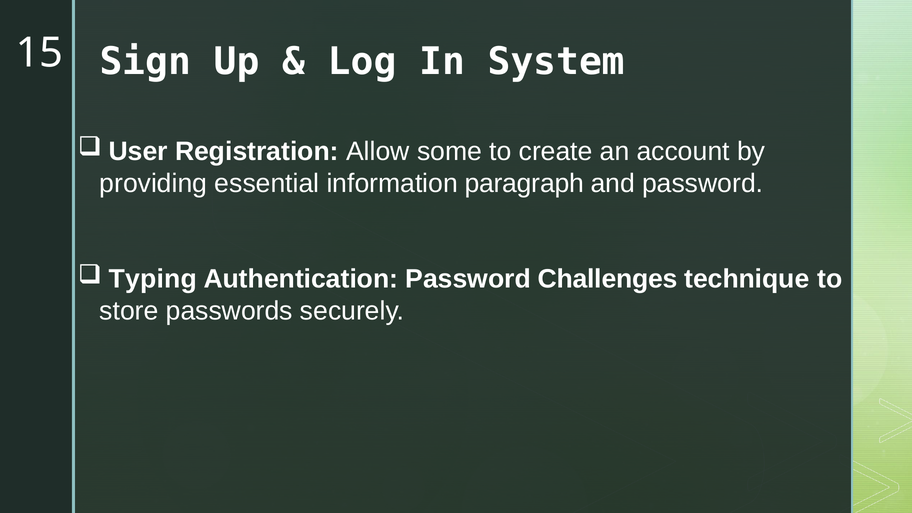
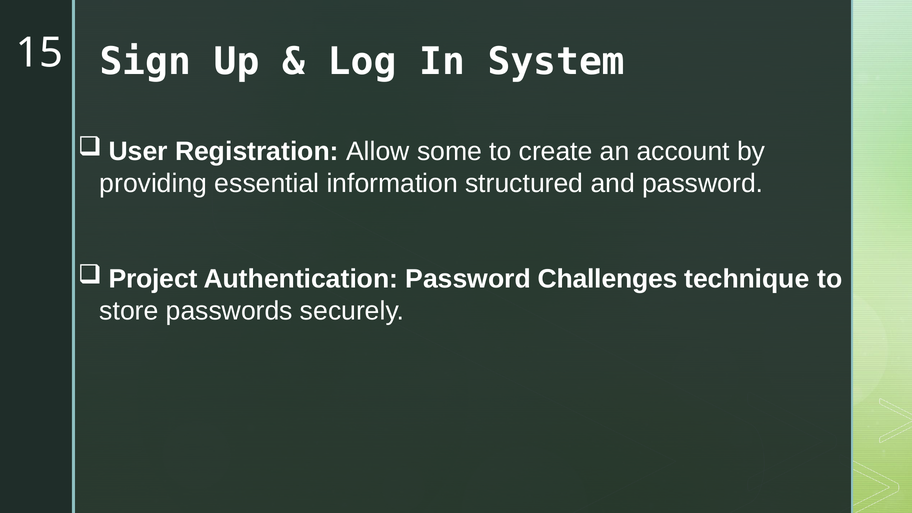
paragraph: paragraph -> structured
Typing: Typing -> Project
